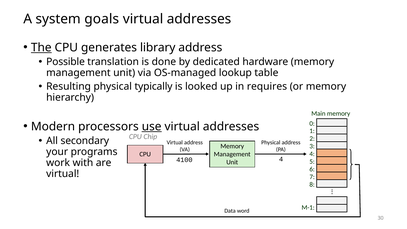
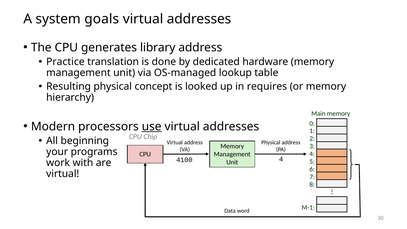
The underline: present -> none
Possible: Possible -> Practice
typically: typically -> concept
secondary: secondary -> beginning
